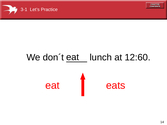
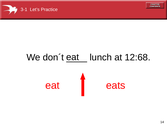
12:60: 12:60 -> 12:68
